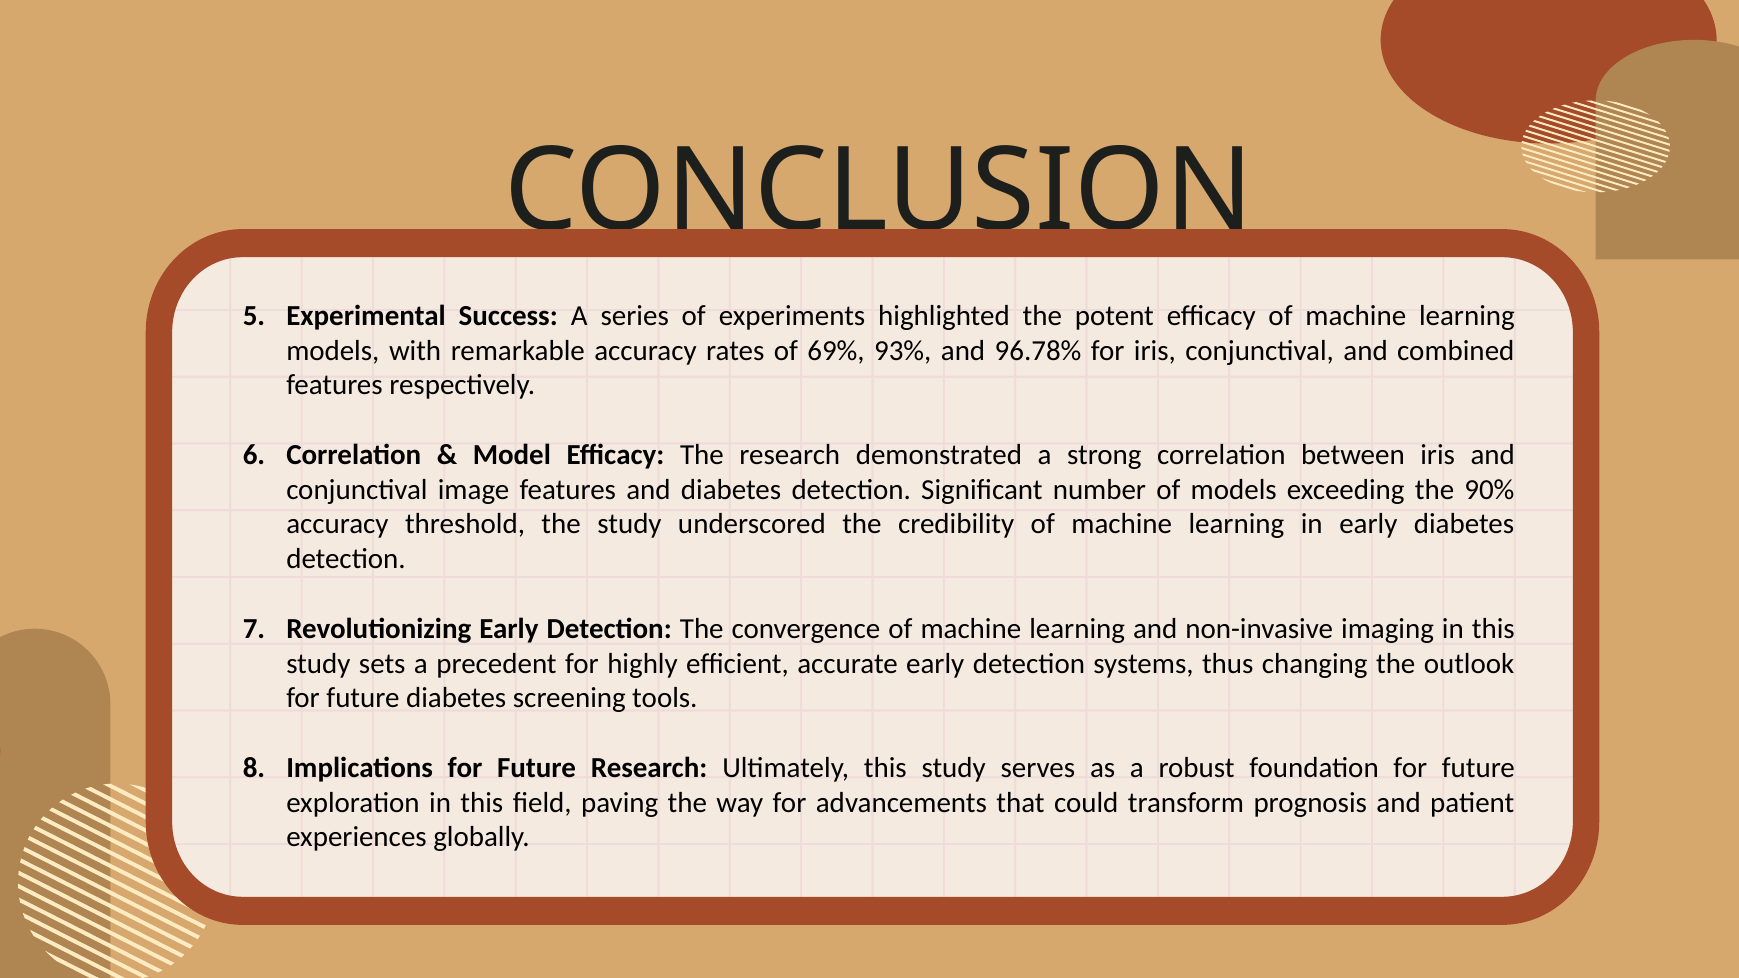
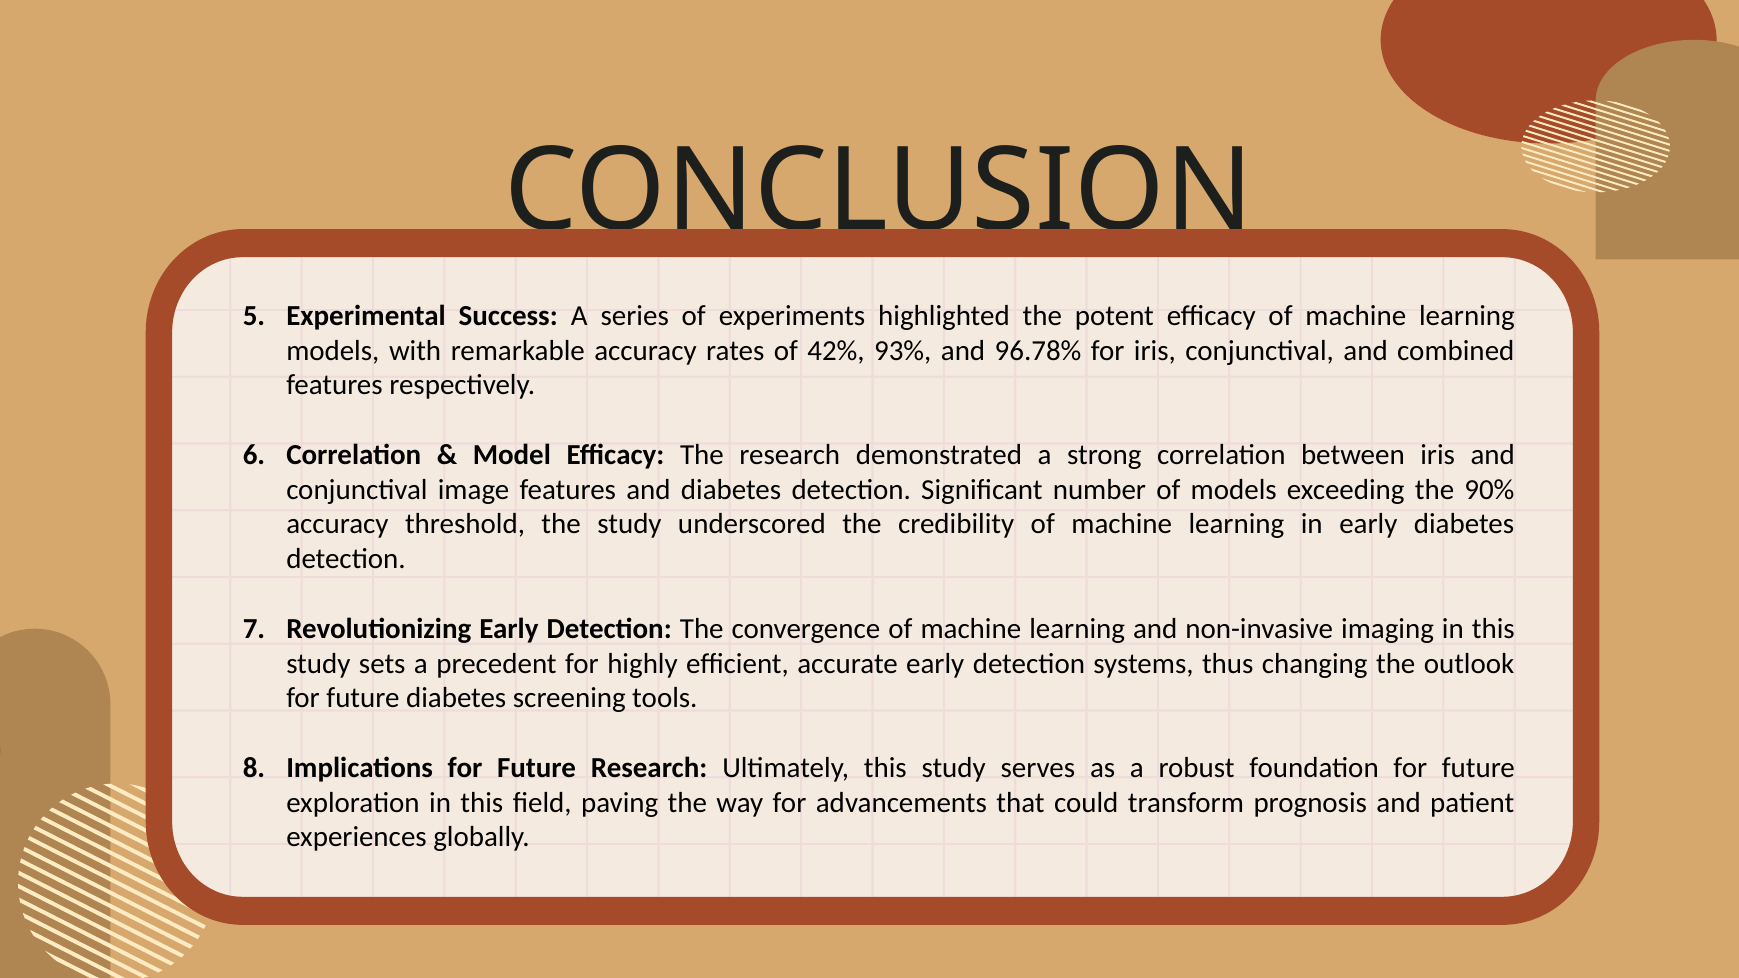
69%: 69% -> 42%
